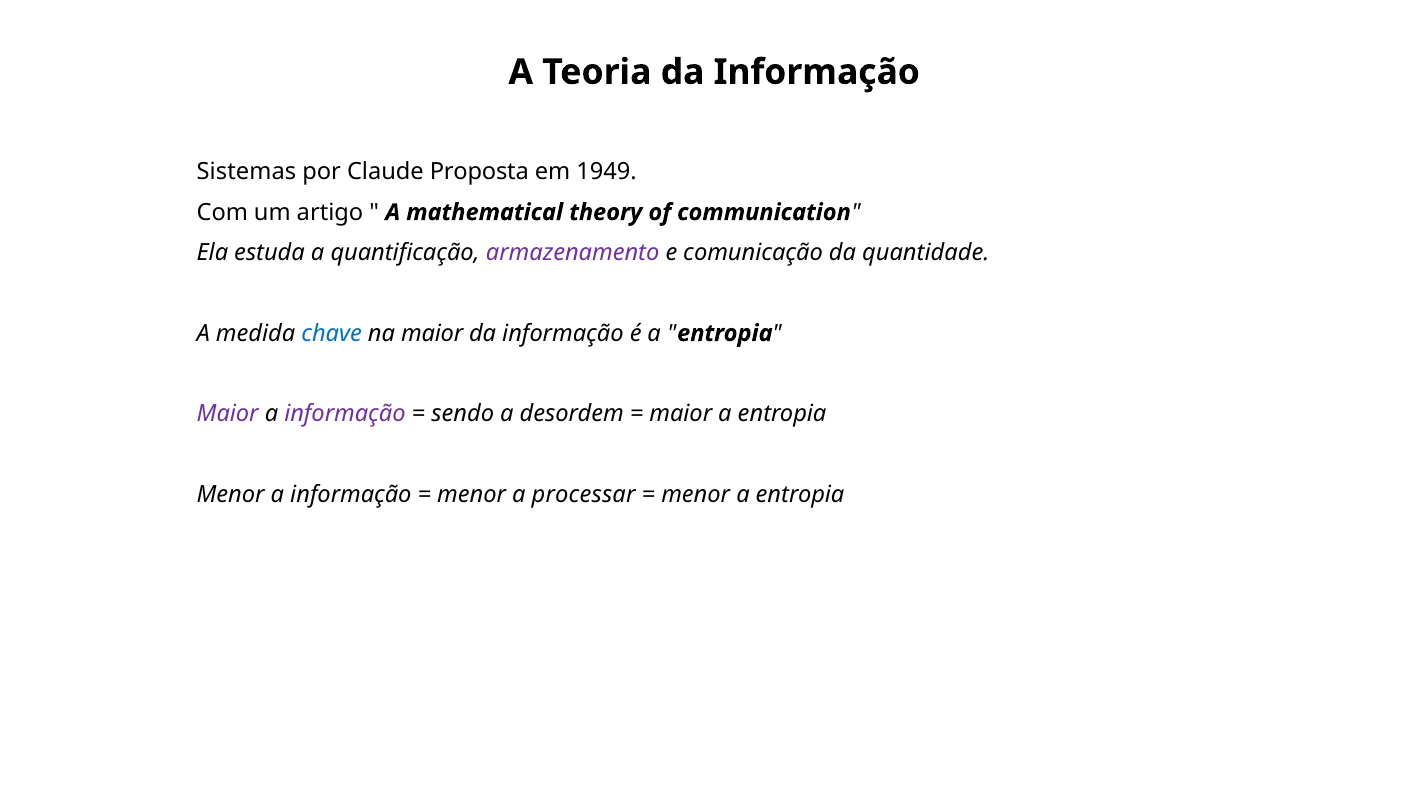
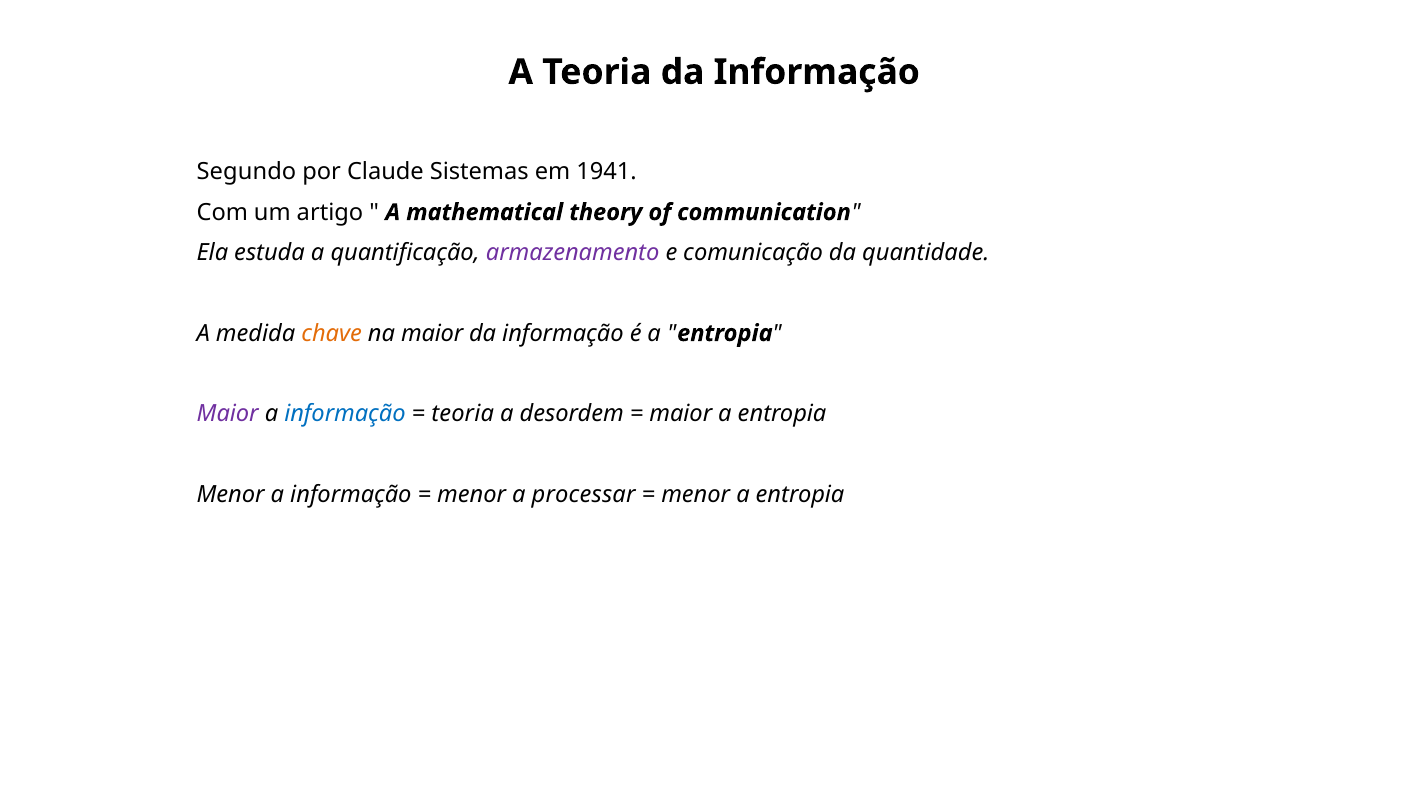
Sistemas: Sistemas -> Segundo
Proposta: Proposta -> Sistemas
1949: 1949 -> 1941
chave colour: blue -> orange
informação at (345, 414) colour: purple -> blue
sendo at (463, 414): sendo -> teoria
